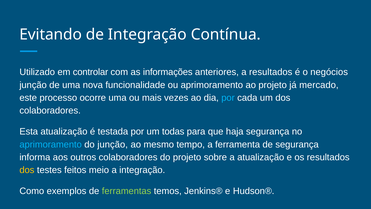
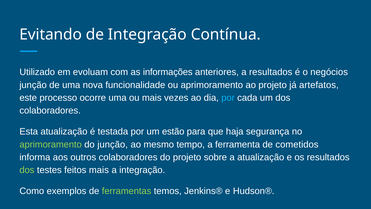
controlar: controlar -> evoluam
mercado: mercado -> artefatos
todas: todas -> estão
aprimoramento at (51, 144) colour: light blue -> light green
de segurança: segurança -> cometidos
dos at (27, 170) colour: yellow -> light green
feitos meio: meio -> mais
